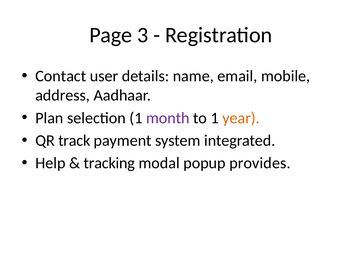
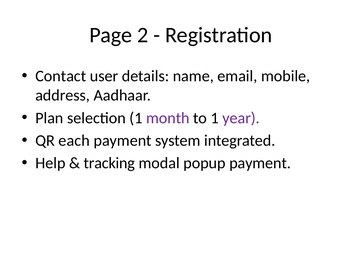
3: 3 -> 2
year colour: orange -> purple
track: track -> each
popup provides: provides -> payment
